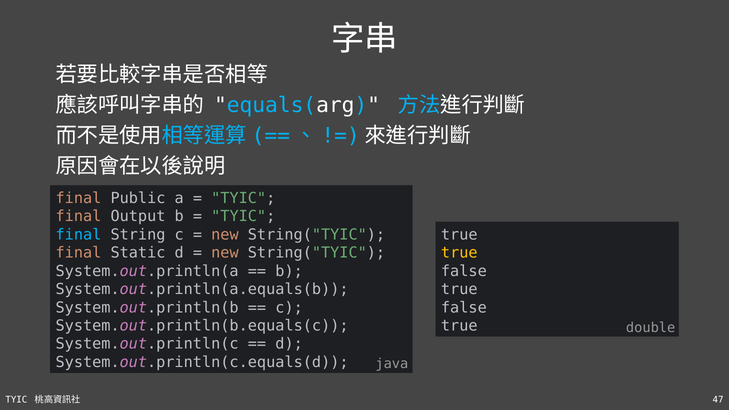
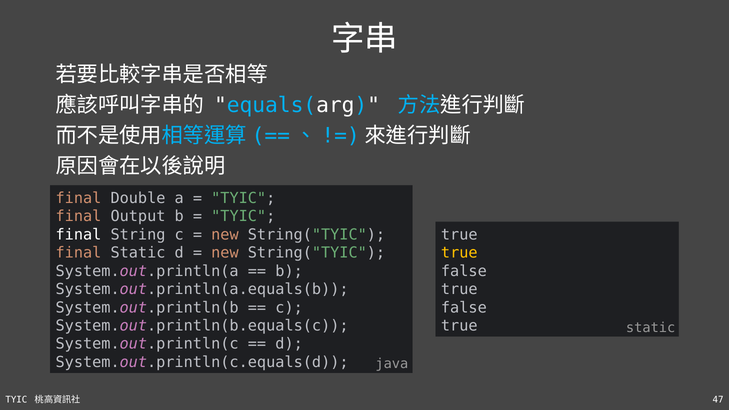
Public: Public -> Double
final at (78, 235) colour: light blue -> white
true double: double -> static
